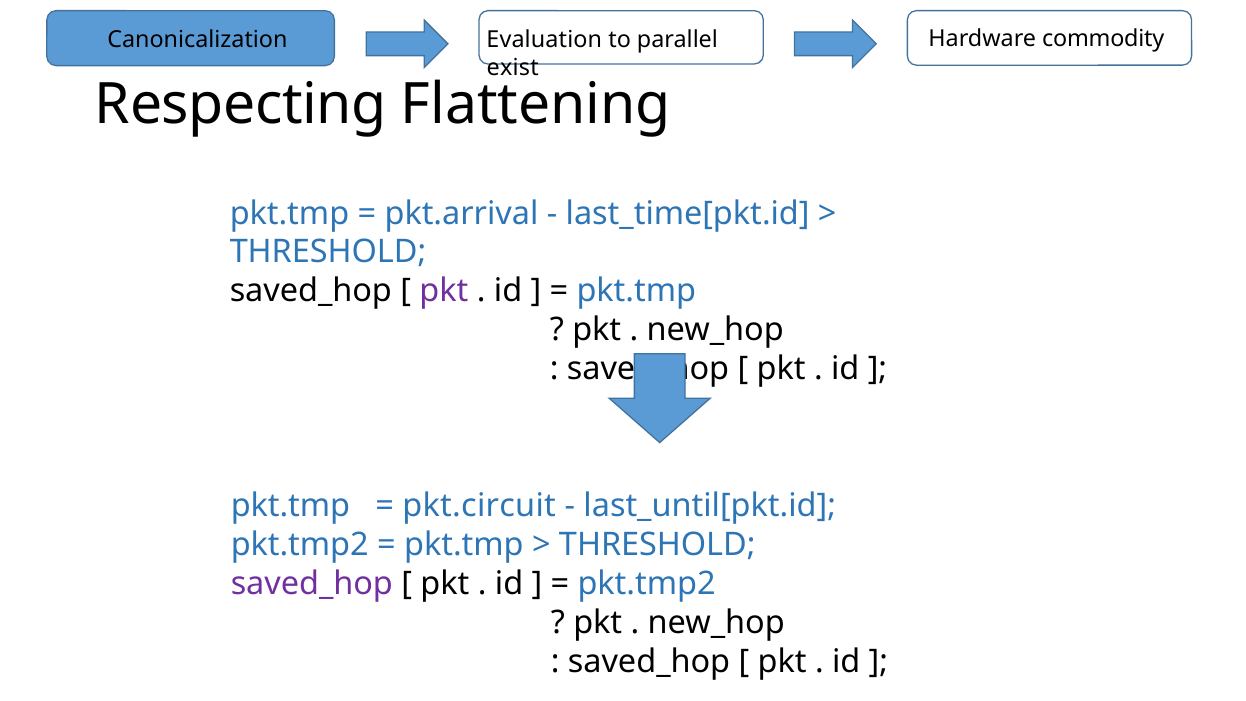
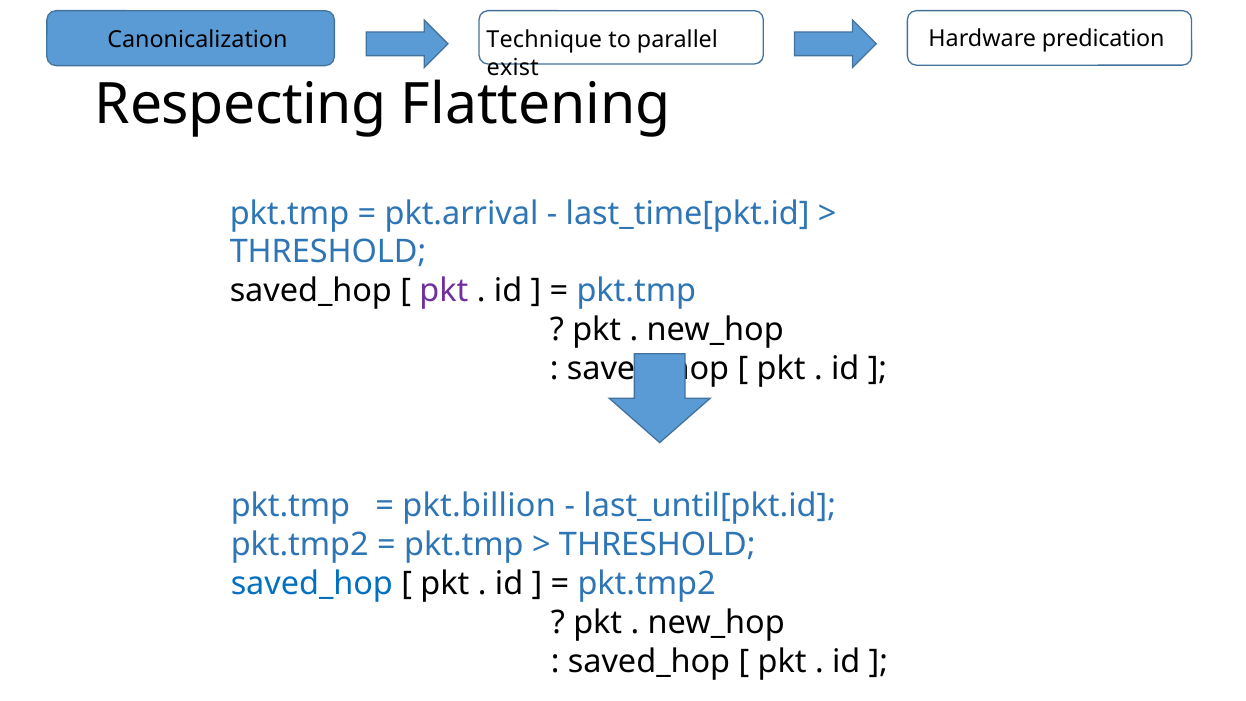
commodity: commodity -> predication
Evaluation: Evaluation -> Technique
pkt.circuit: pkt.circuit -> pkt.billion
saved_hop at (312, 583) colour: purple -> blue
